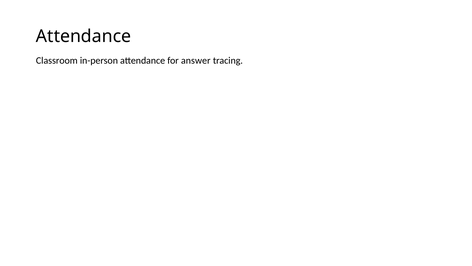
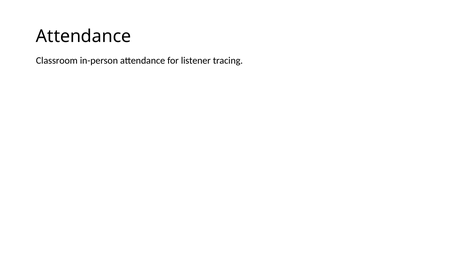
answer: answer -> listener
